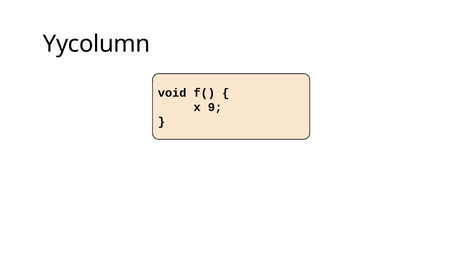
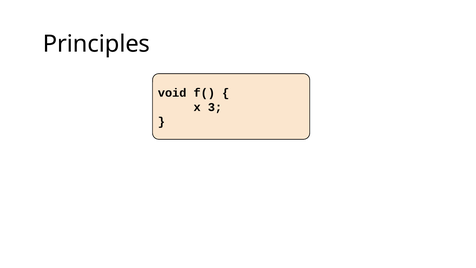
Yycolumn: Yycolumn -> Principles
9: 9 -> 3
